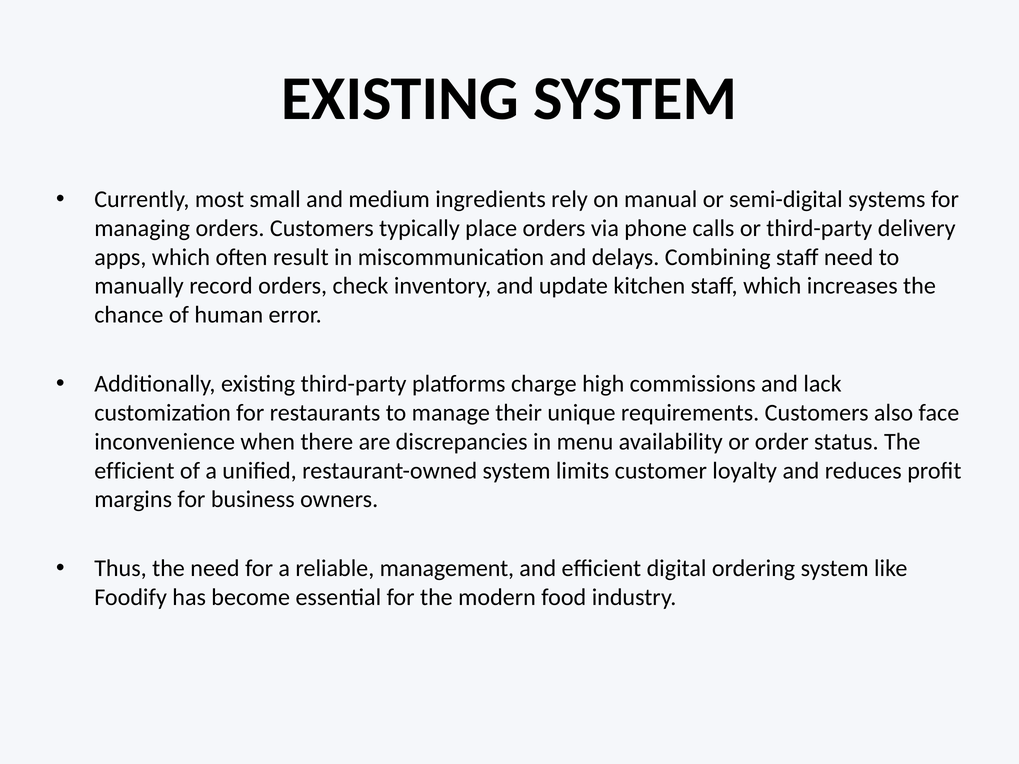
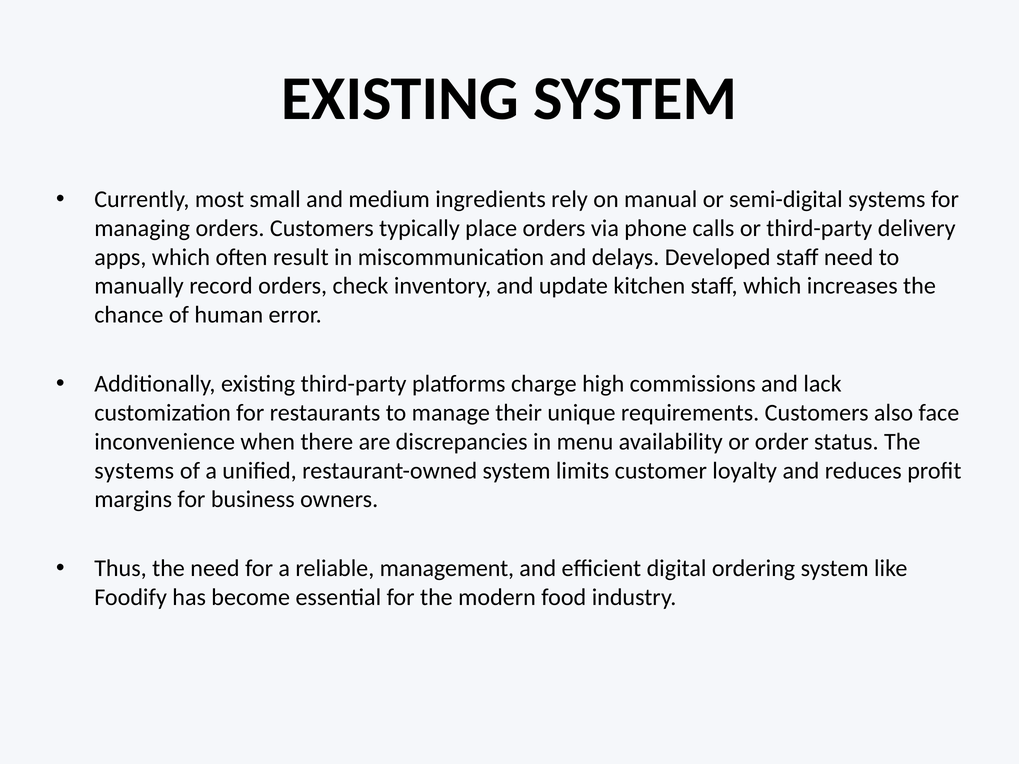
Combining: Combining -> Developed
efficient at (134, 471): efficient -> systems
